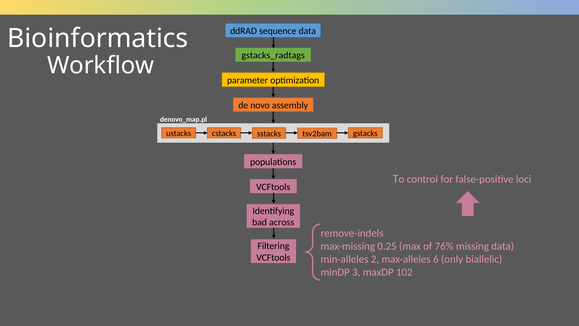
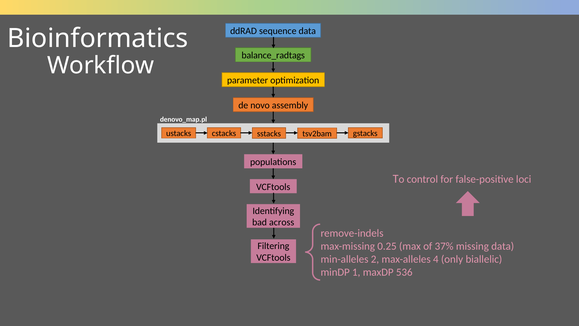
gstacks_radtags: gstacks_radtags -> balance_radtags
76%: 76% -> 37%
6: 6 -> 4
3: 3 -> 1
102: 102 -> 536
